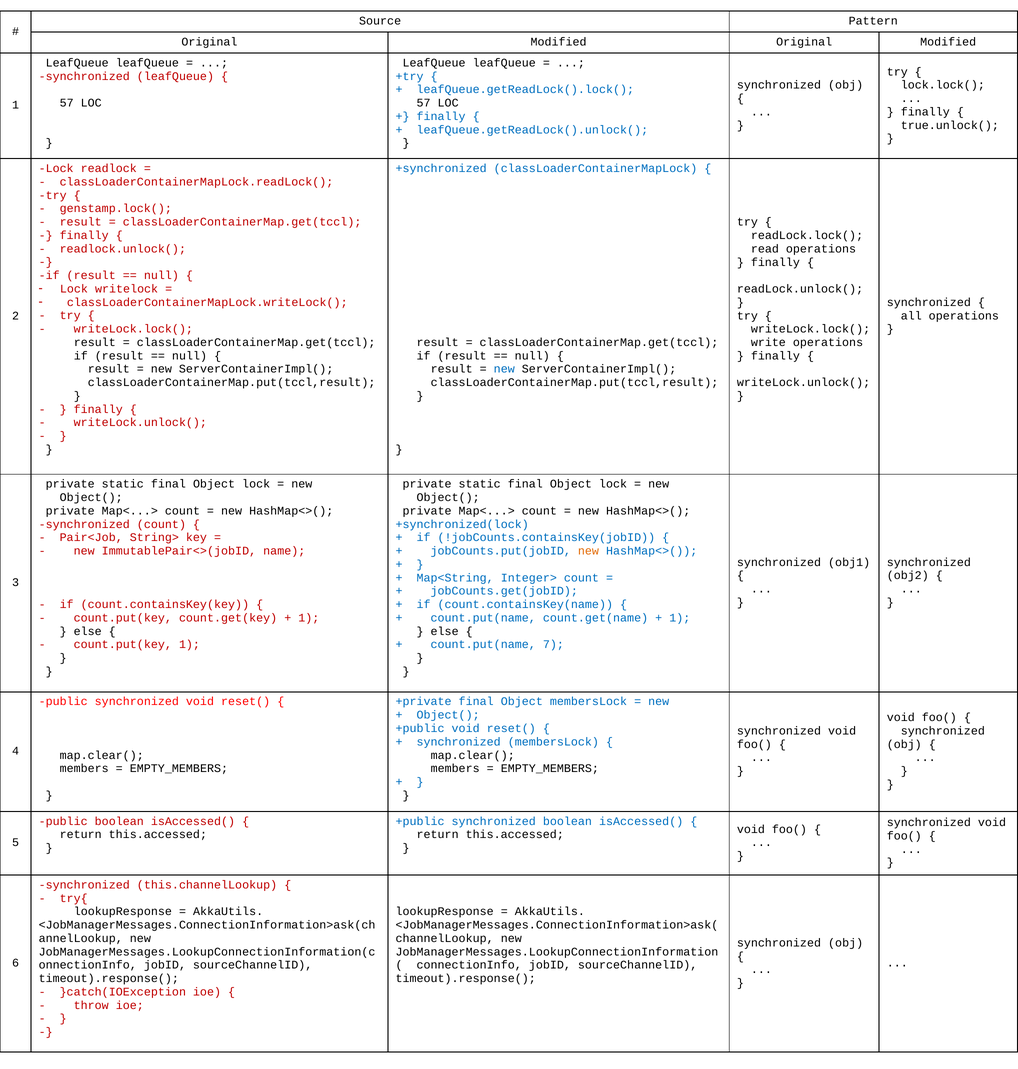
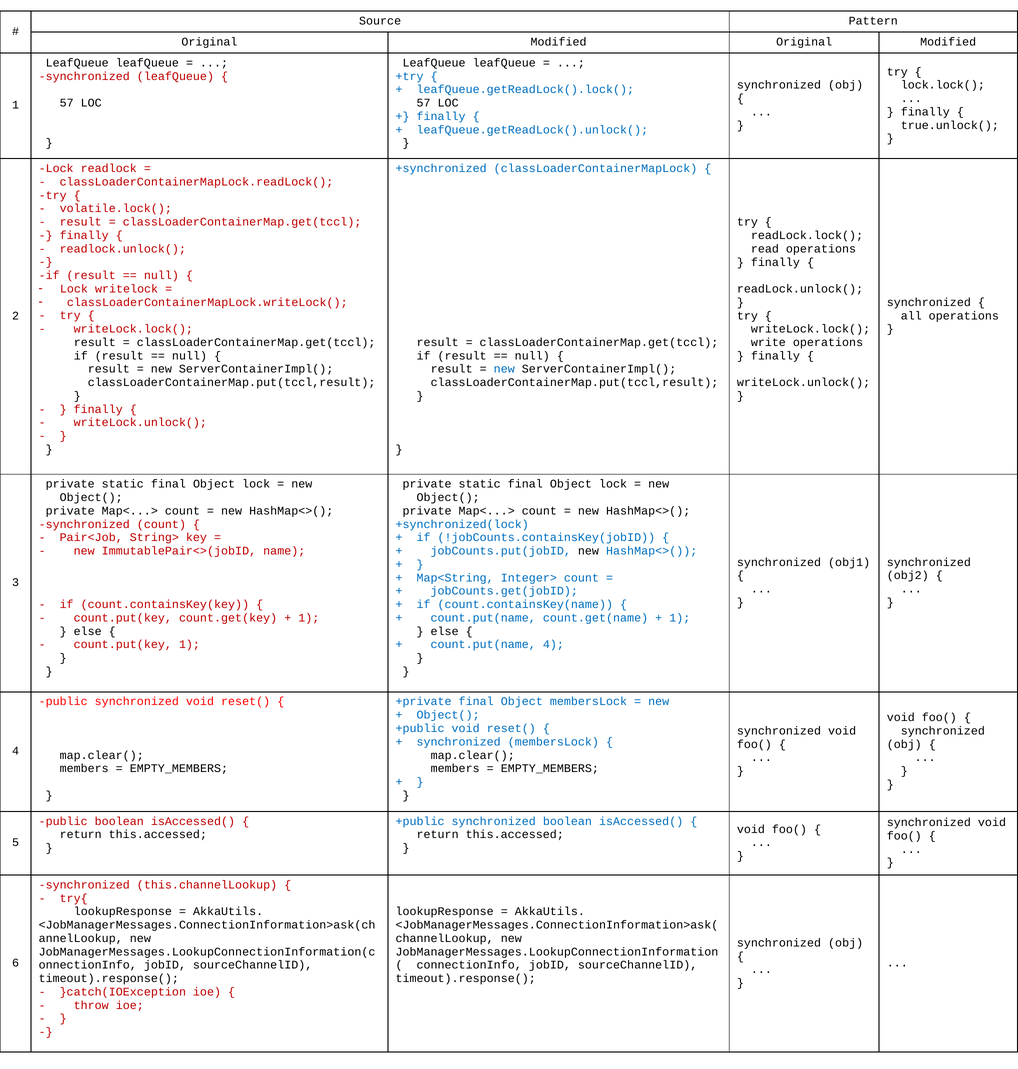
genstamp.lock(: genstamp.lock( -> volatile.lock(
new at (588, 551) colour: orange -> black
count.put(name 7: 7 -> 4
